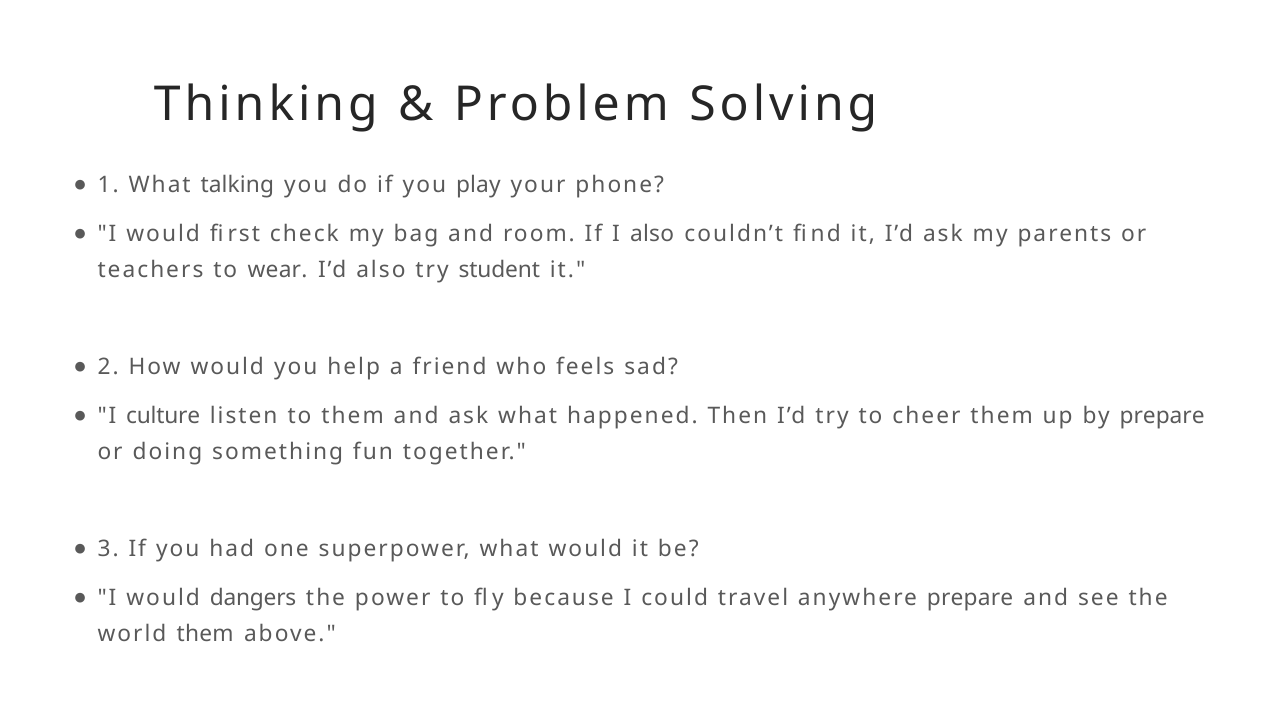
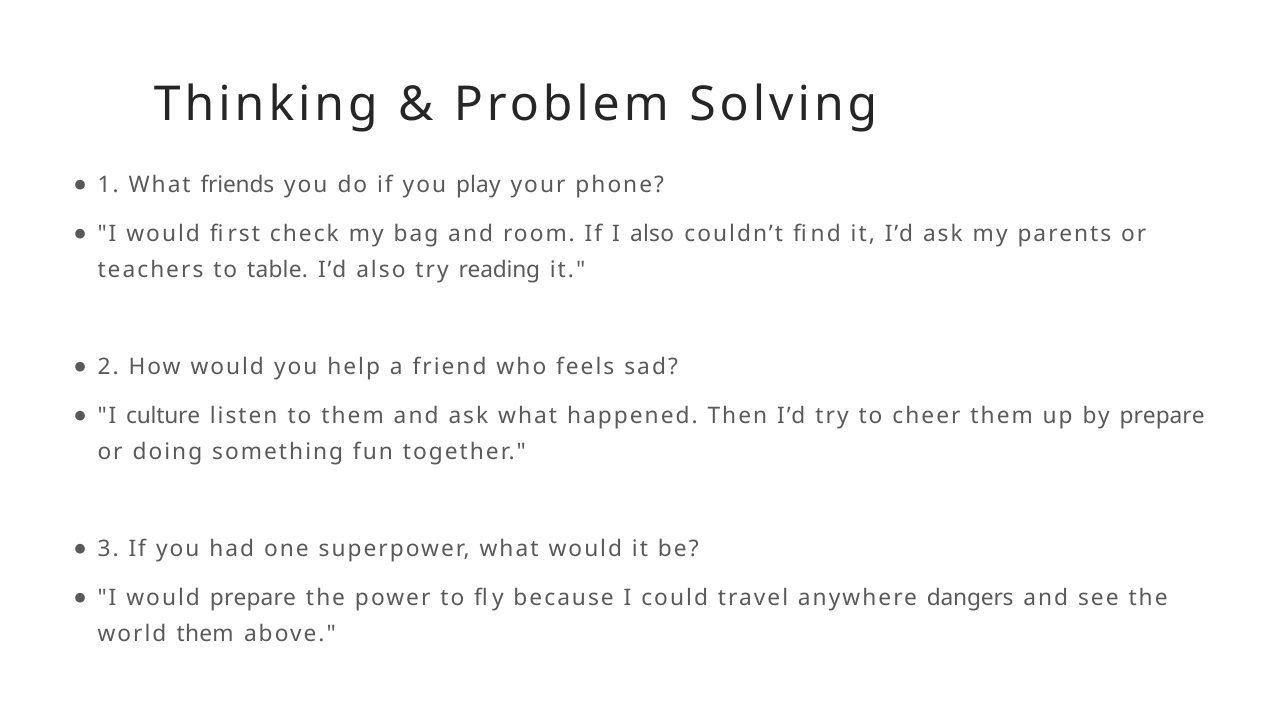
talking: talking -> friends
wear: wear -> table
student: student -> reading
would dangers: dangers -> prepare
anywhere prepare: prepare -> dangers
